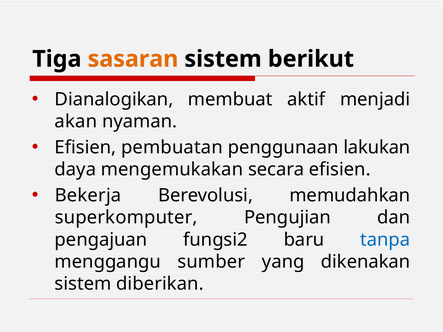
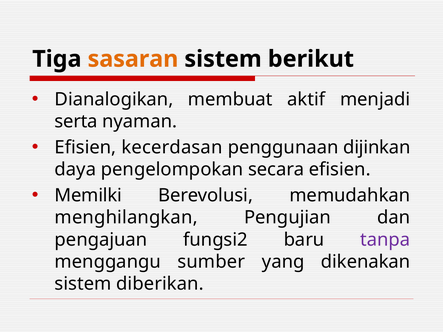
akan: akan -> serta
pembuatan: pembuatan -> kecerdasan
lakukan: lakukan -> dijinkan
mengemukakan: mengemukakan -> pengelompokan
Bekerja: Bekerja -> Memilki
superkomputer: superkomputer -> menghilangkan
tanpa colour: blue -> purple
